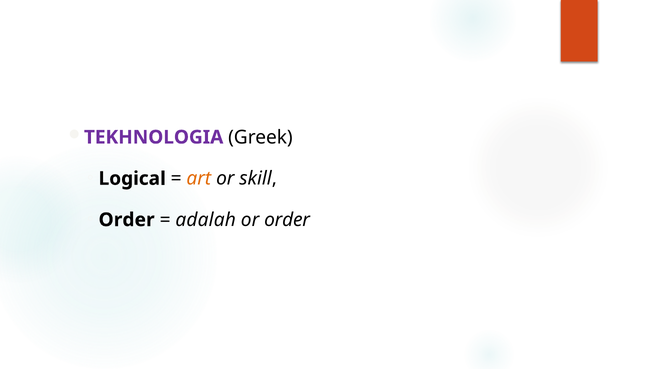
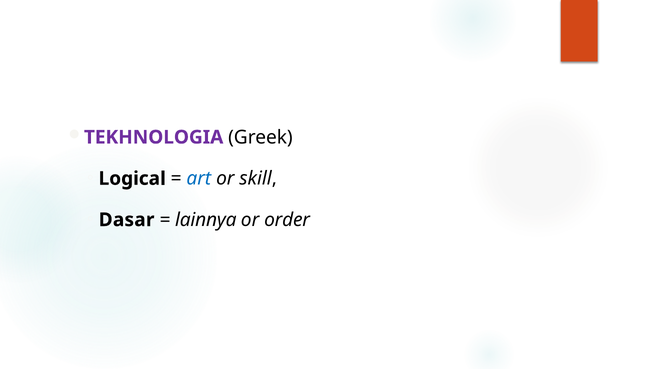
art colour: orange -> blue
Order at (127, 220): Order -> Dasar
adalah: adalah -> lainnya
